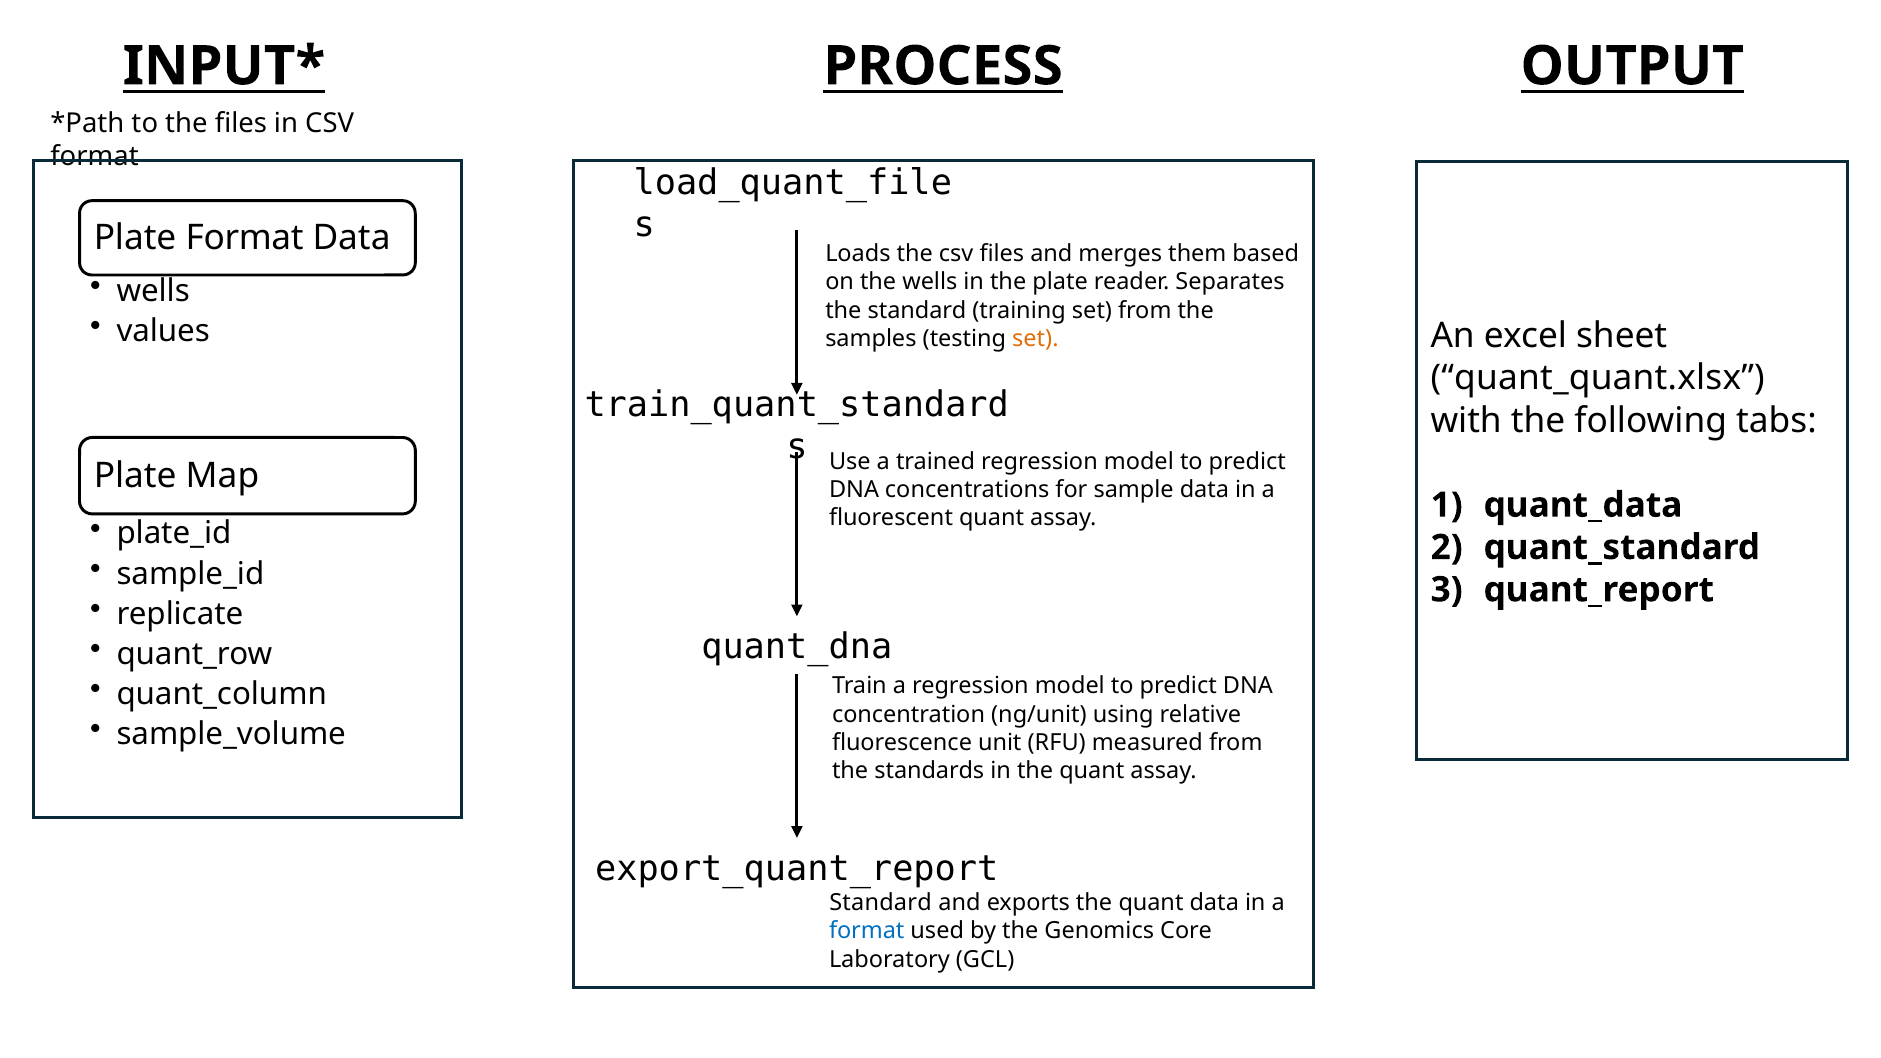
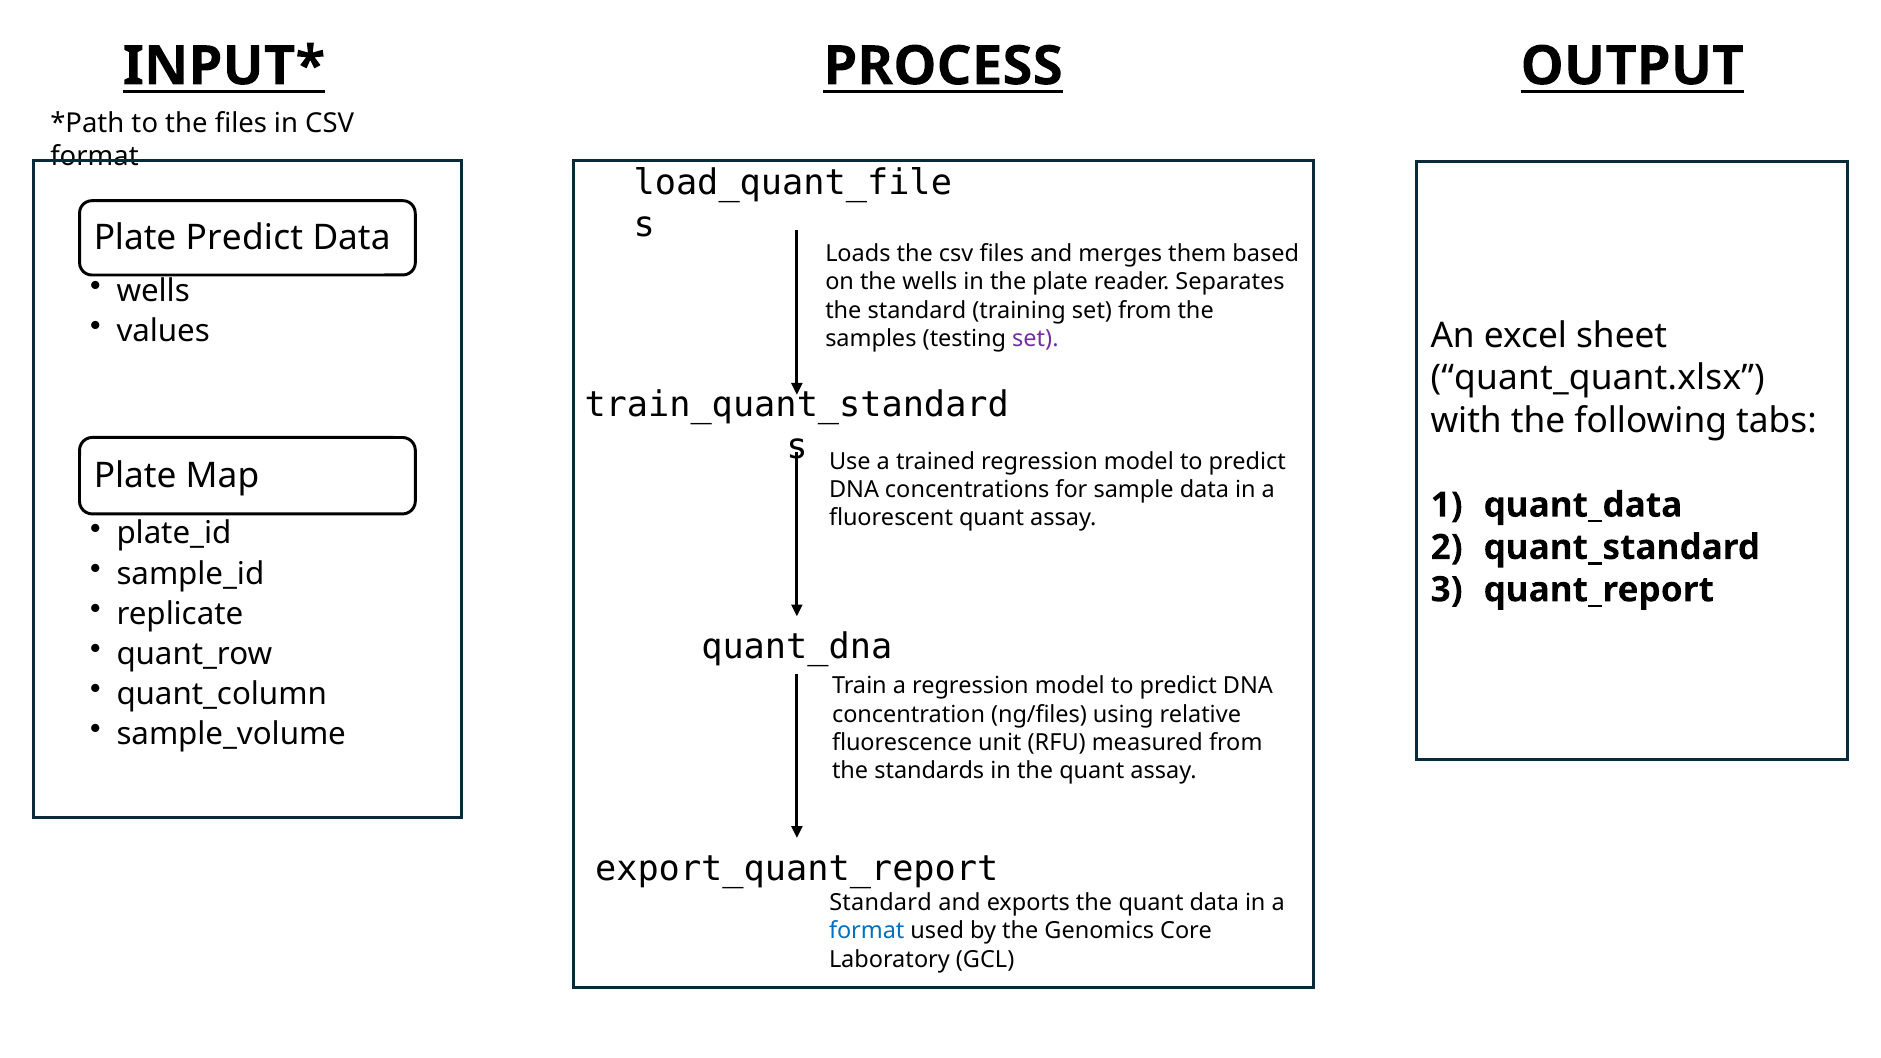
Plate Format: Format -> Predict
set at (1035, 339) colour: orange -> purple
ng/unit: ng/unit -> ng/files
